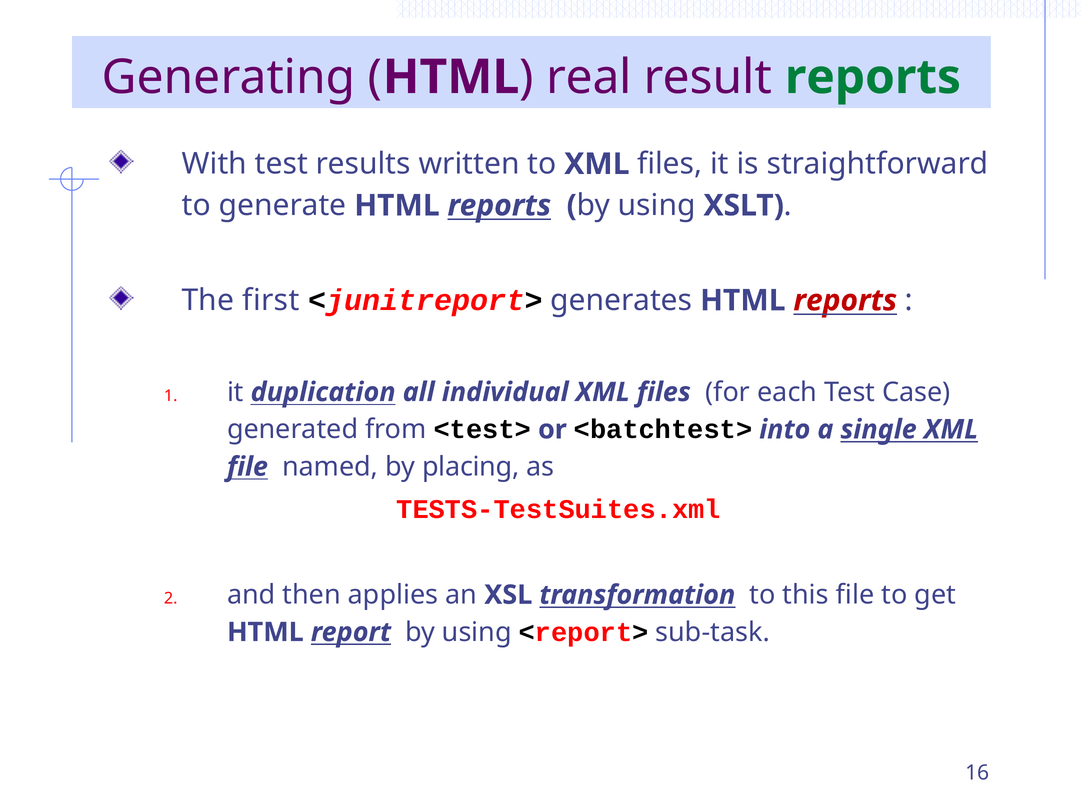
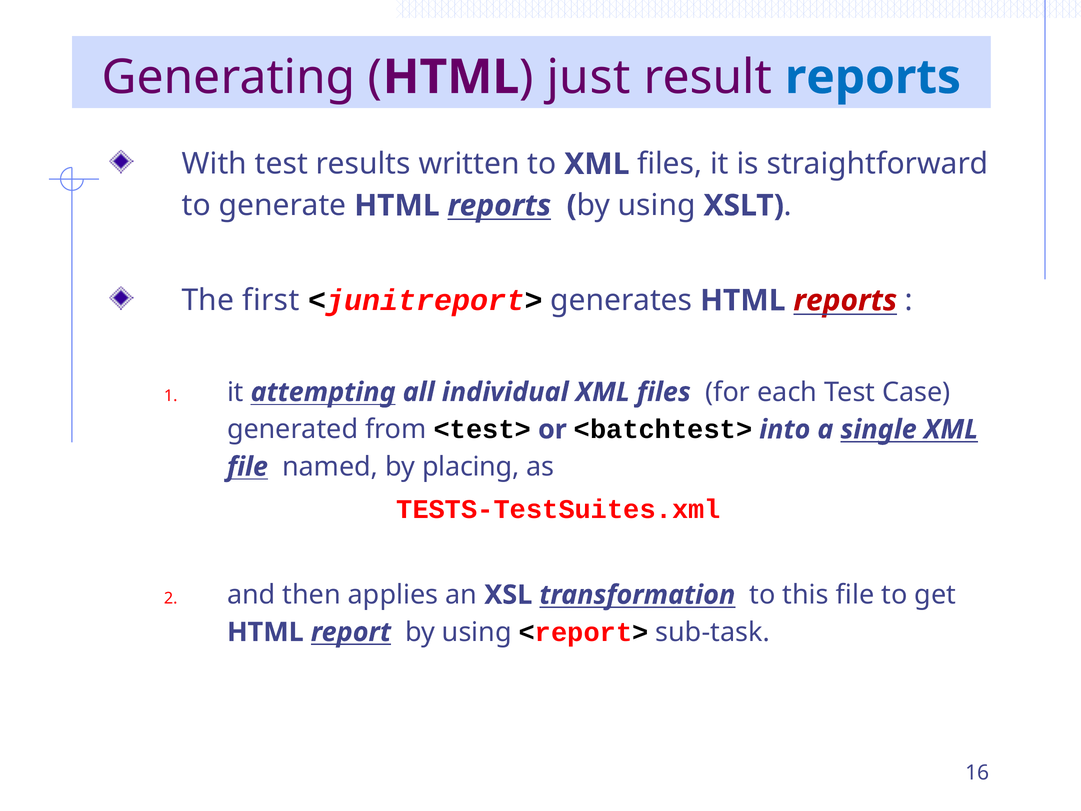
real: real -> just
reports at (873, 77) colour: green -> blue
duplication: duplication -> attempting
